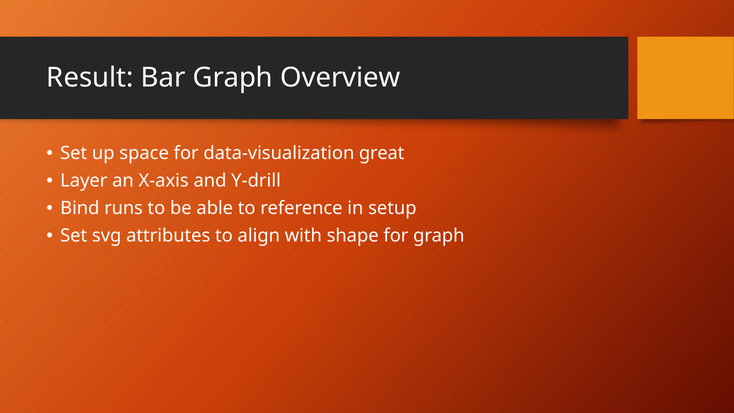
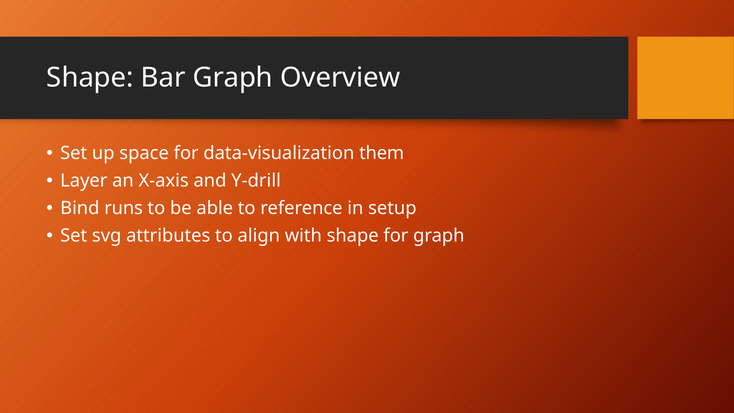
Result at (90, 78): Result -> Shape
great: great -> them
